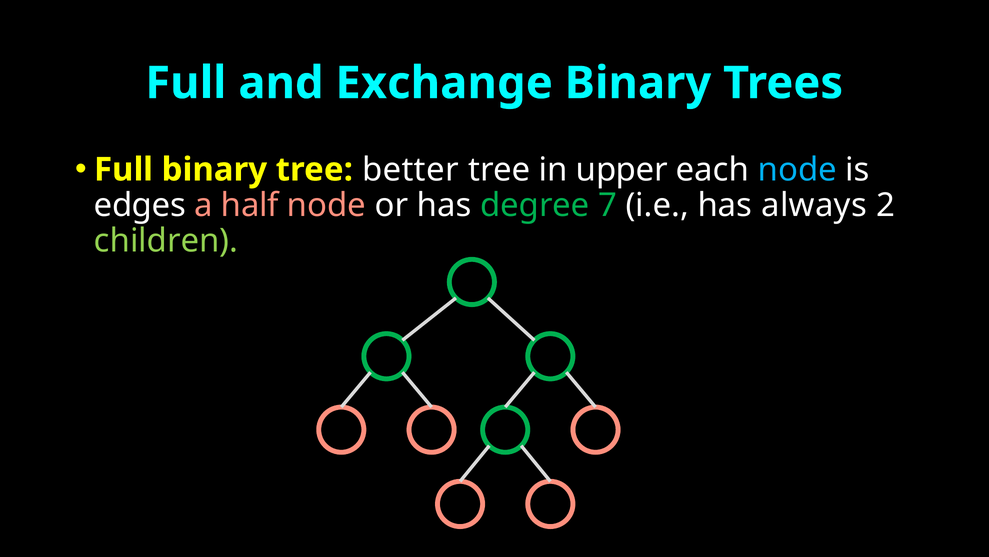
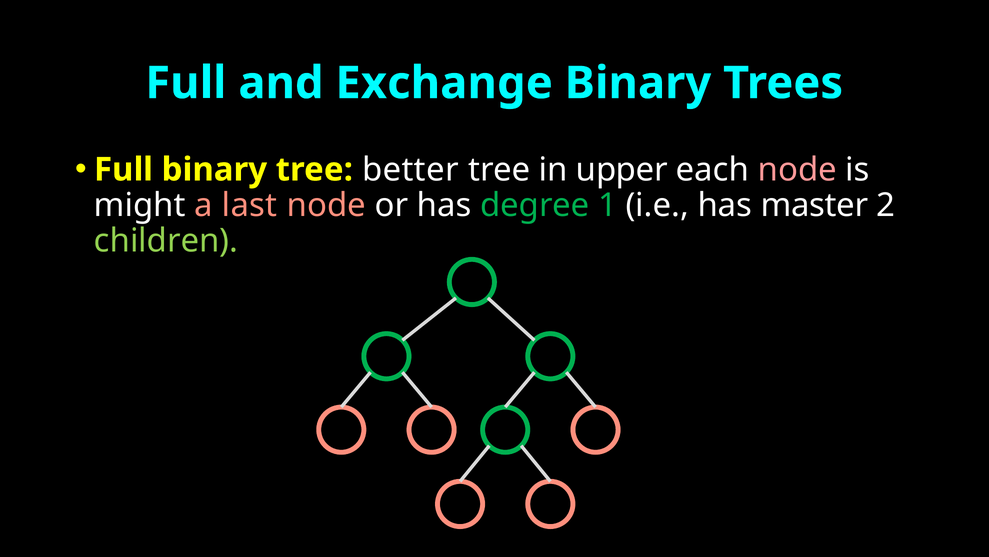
node at (797, 169) colour: light blue -> pink
edges: edges -> might
half: half -> last
7: 7 -> 1
always: always -> master
